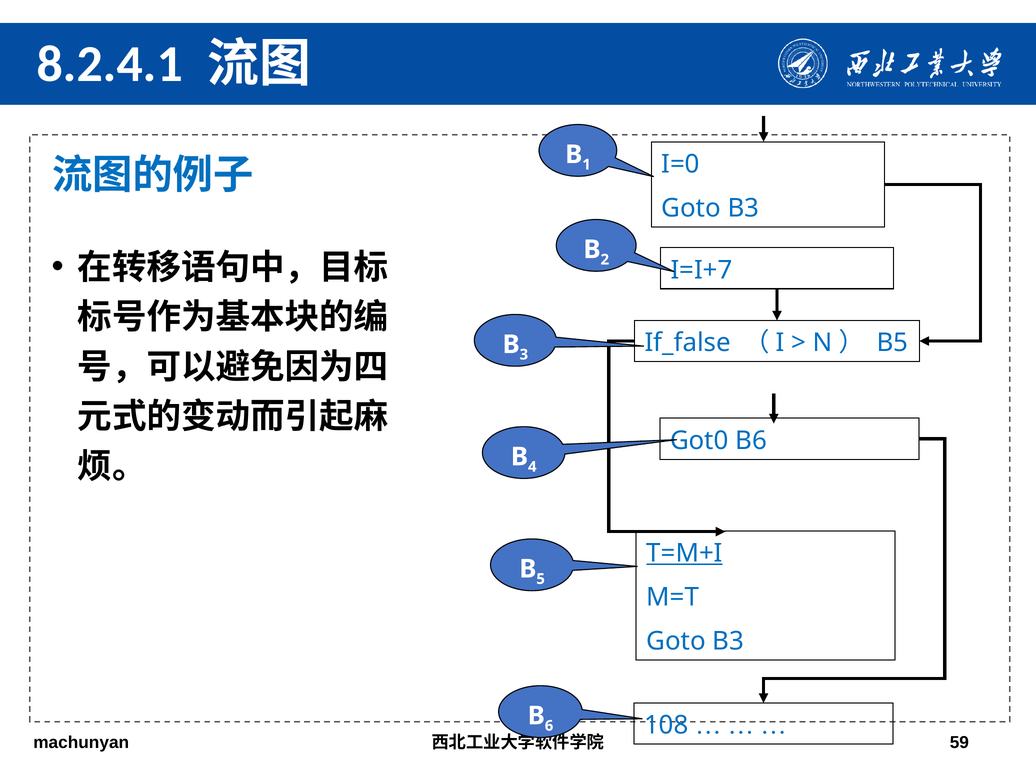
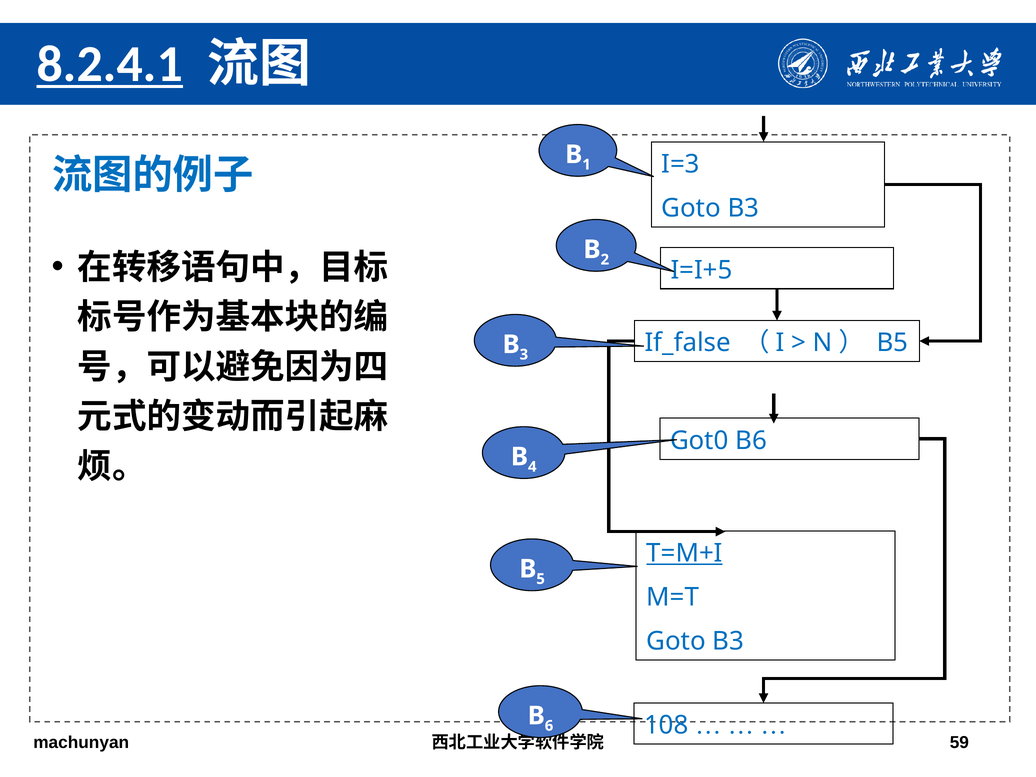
8.2.4.1 underline: none -> present
I=0: I=0 -> I=3
I=I+7: I=I+7 -> I=I+5
